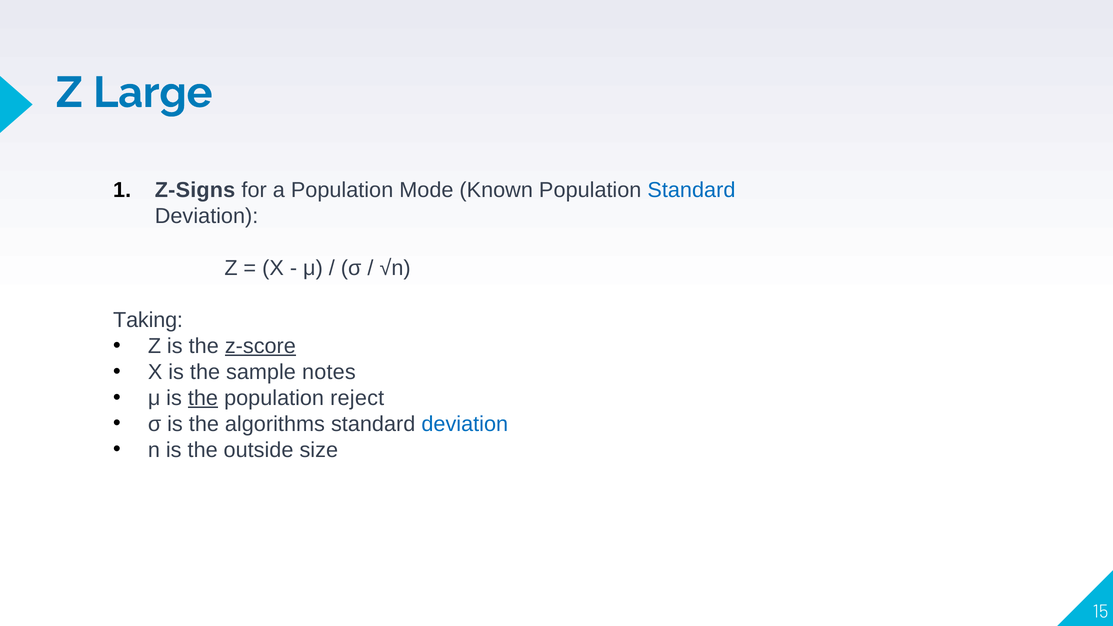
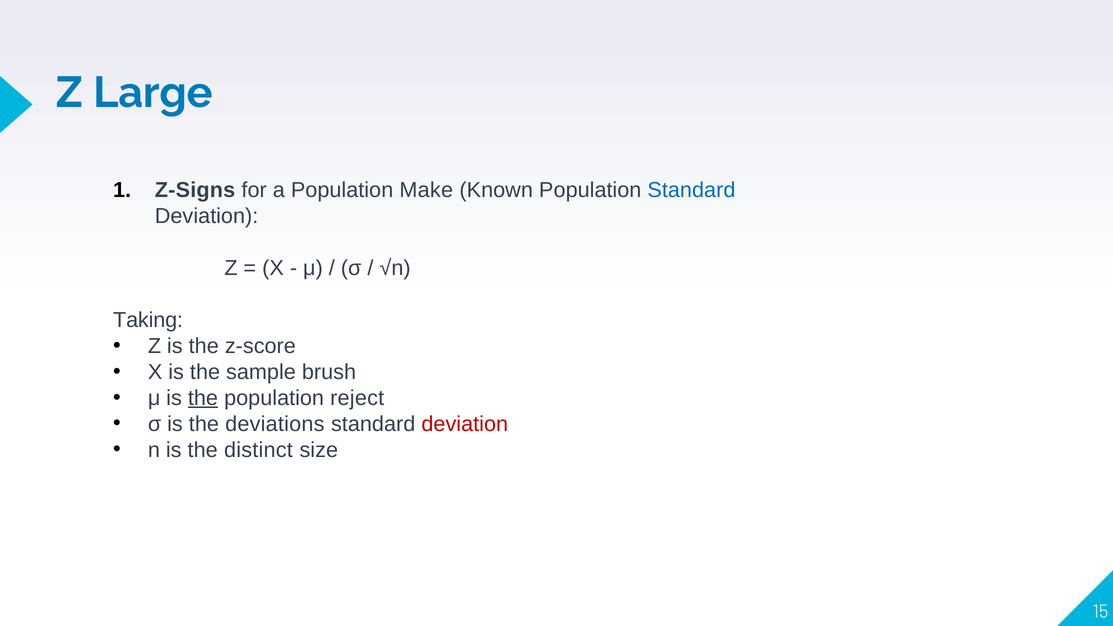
Mode: Mode -> Make
z-score underline: present -> none
notes: notes -> brush
algorithms: algorithms -> deviations
deviation at (465, 424) colour: blue -> red
outside: outside -> distinct
